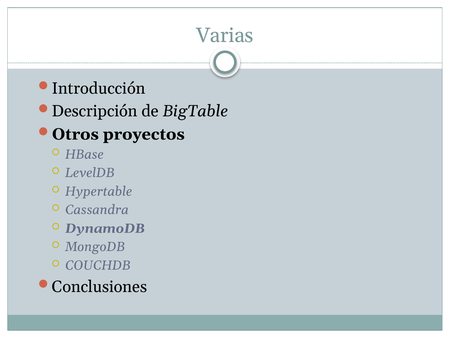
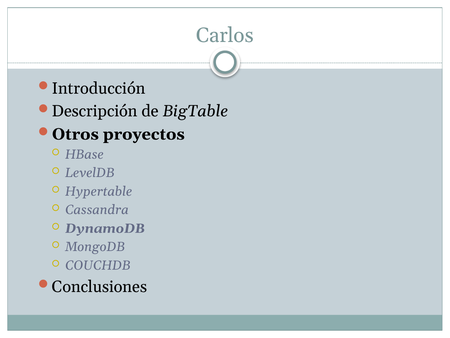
Varias: Varias -> Carlos
